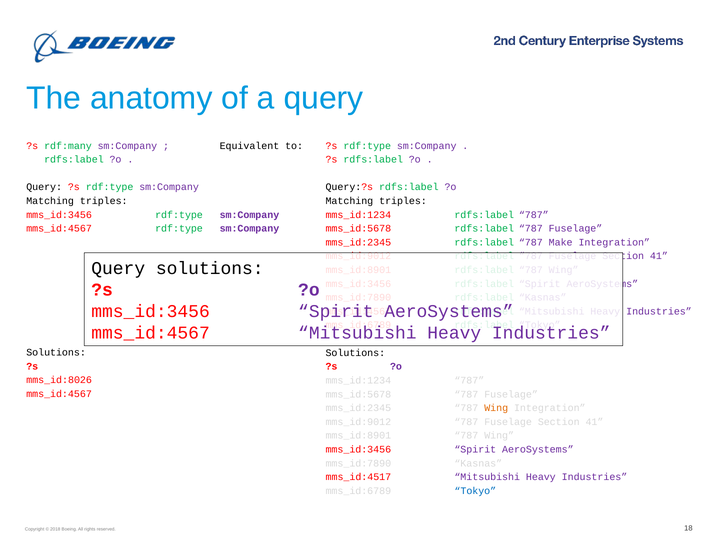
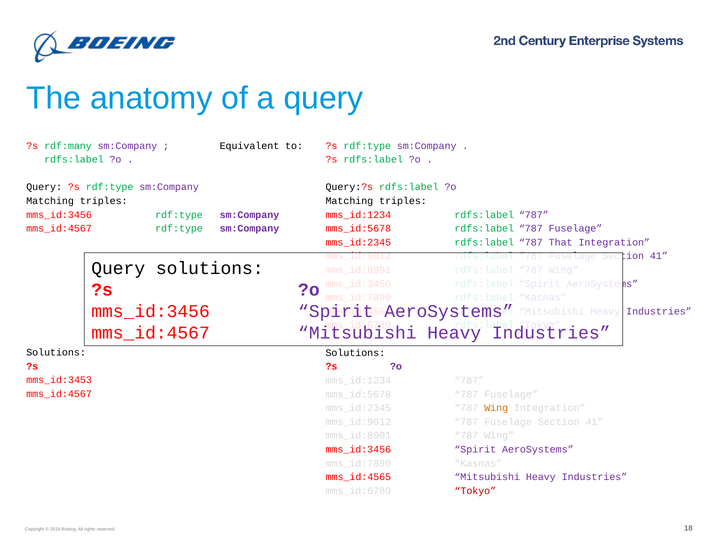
Make: Make -> That
mms_id:8026: mms_id:8026 -> mms_id:3453
mms_id:4517: mms_id:4517 -> mms_id:4565
Tokyo at (475, 490) colour: blue -> red
